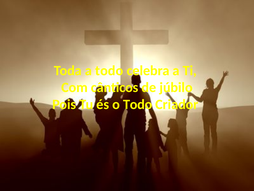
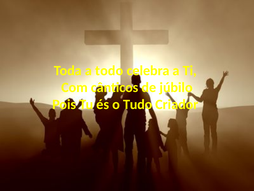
o Todo: Todo -> Tudo
